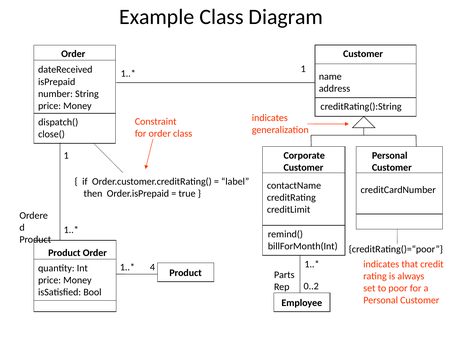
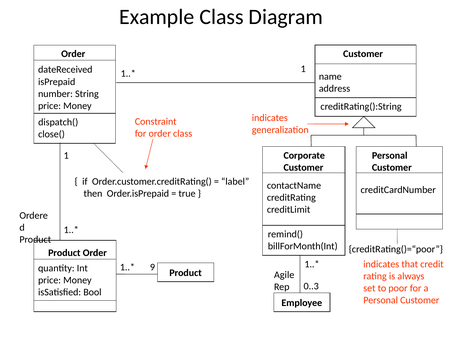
4: 4 -> 9
Parts: Parts -> Agile
0..2: 0..2 -> 0..3
